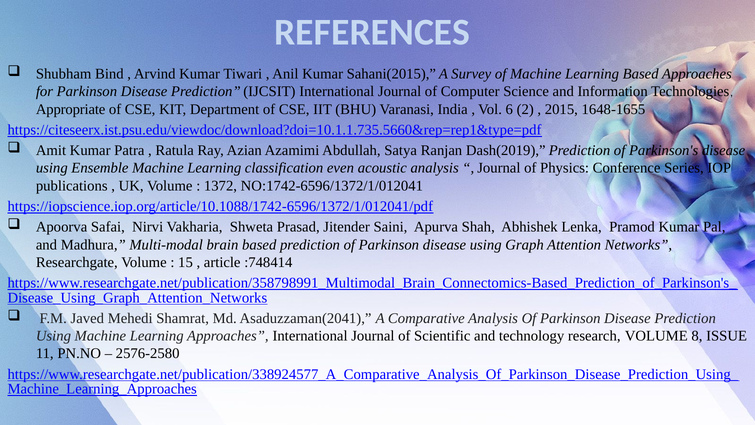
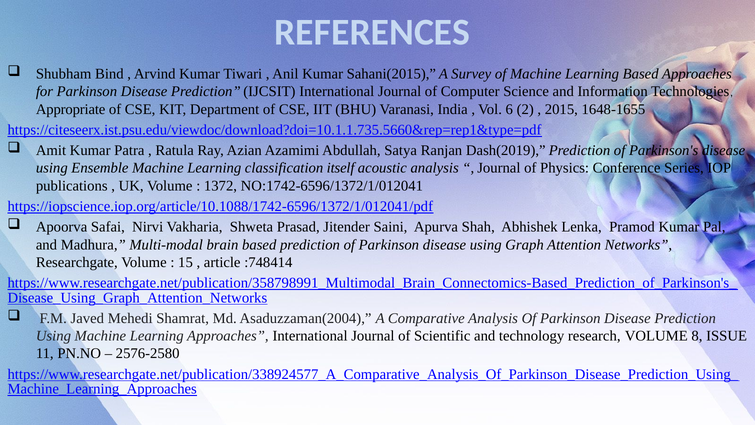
even: even -> itself
Asaduzzaman(2041: Asaduzzaman(2041 -> Asaduzzaman(2004
